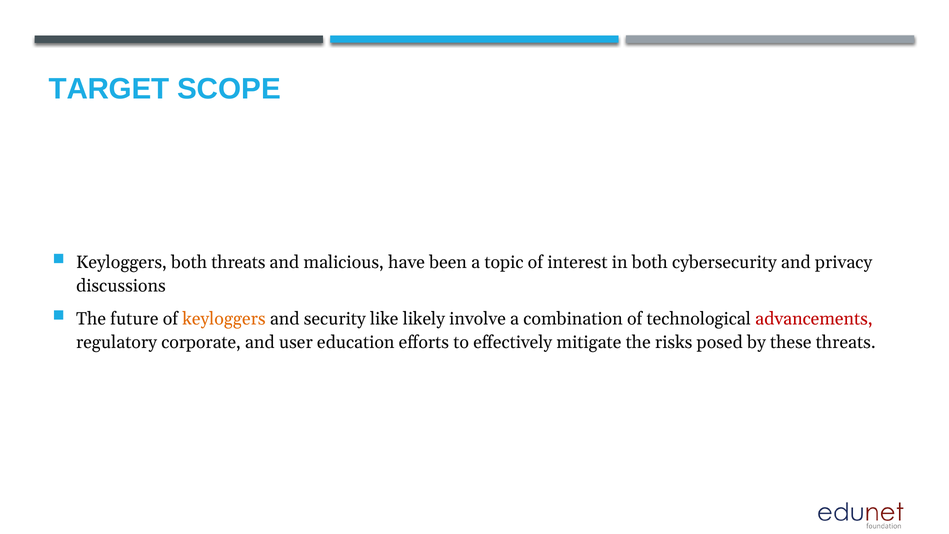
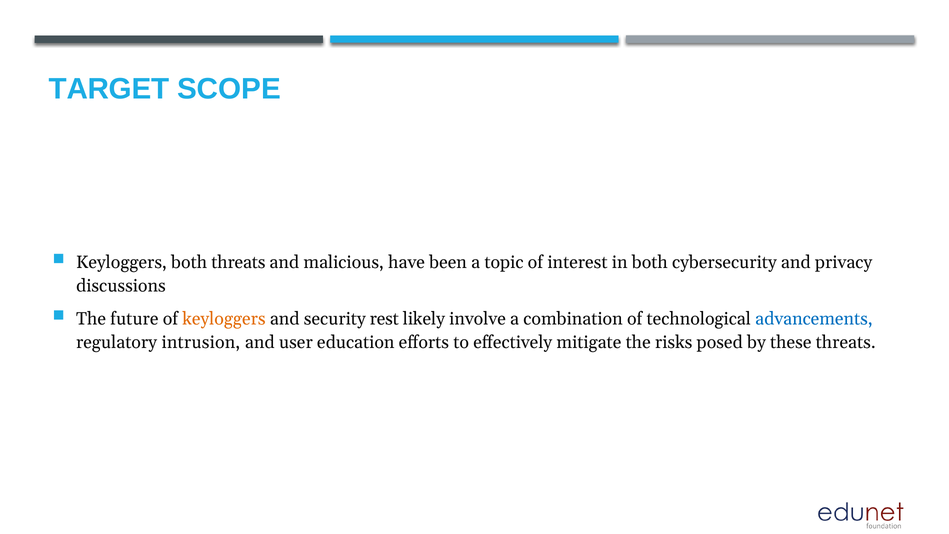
like: like -> rest
advancements colour: red -> blue
corporate: corporate -> intrusion
